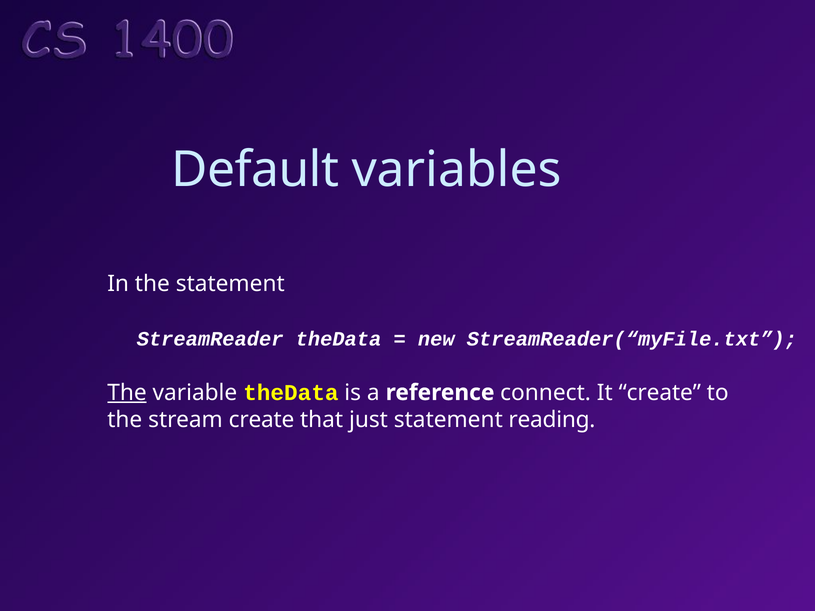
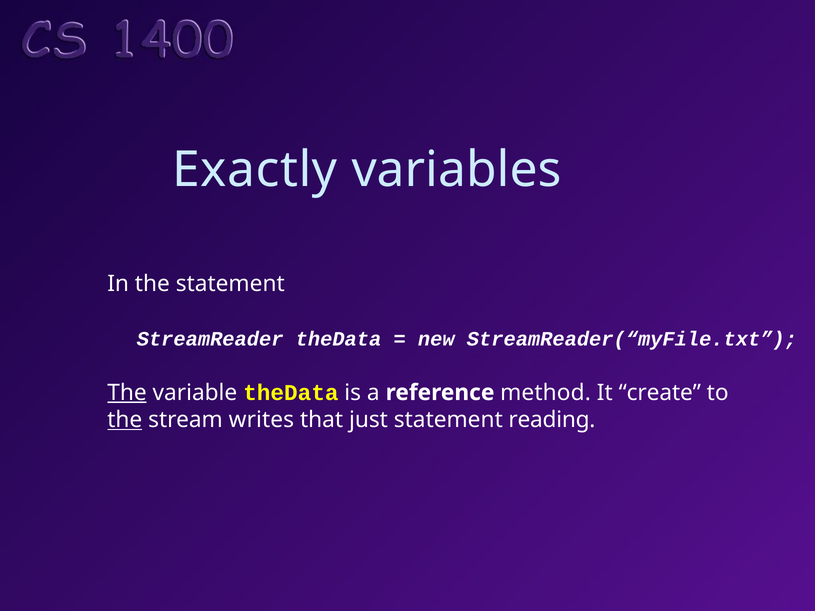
Default: Default -> Exactly
connect: connect -> method
the at (125, 420) underline: none -> present
stream create: create -> writes
